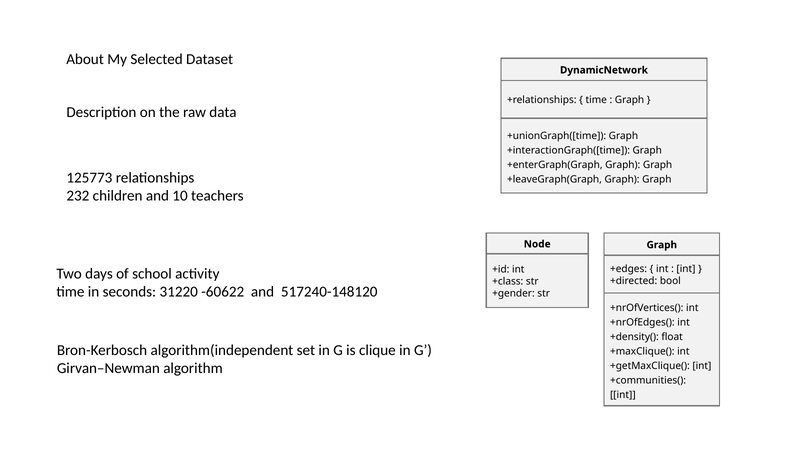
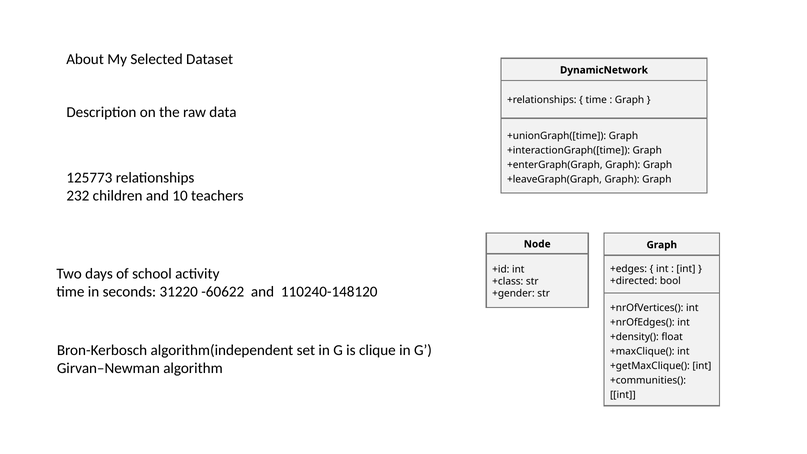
517240-148120: 517240-148120 -> 110240-148120
